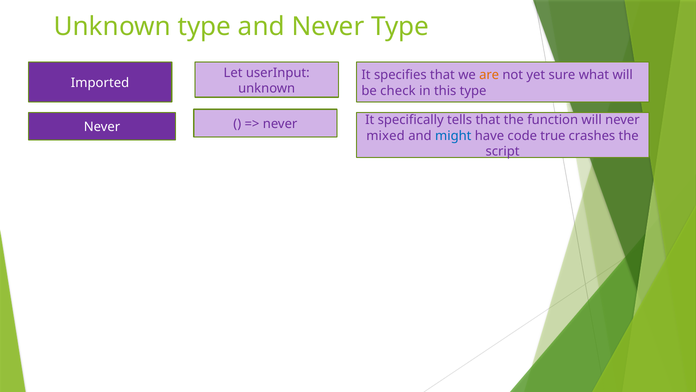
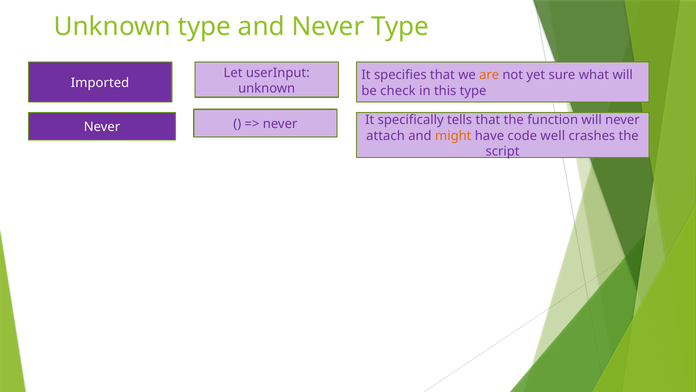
mixed: mixed -> attach
might colour: blue -> orange
true: true -> well
